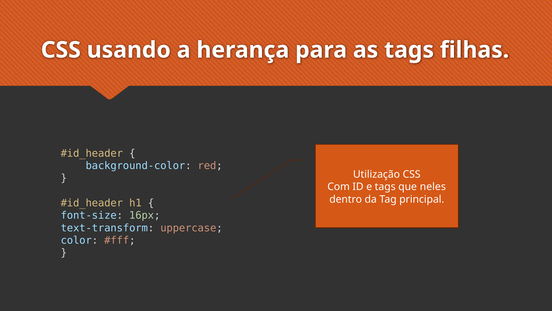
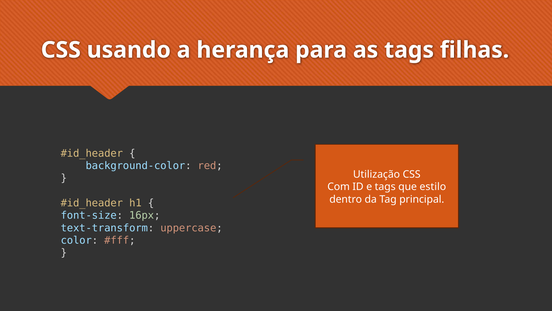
neles: neles -> estilo
